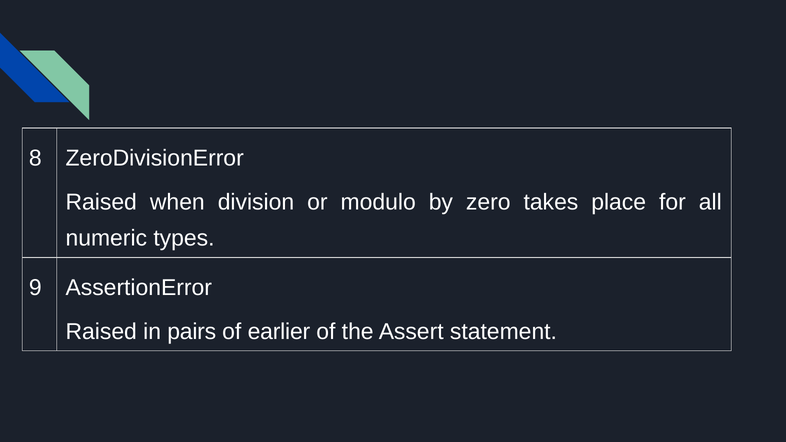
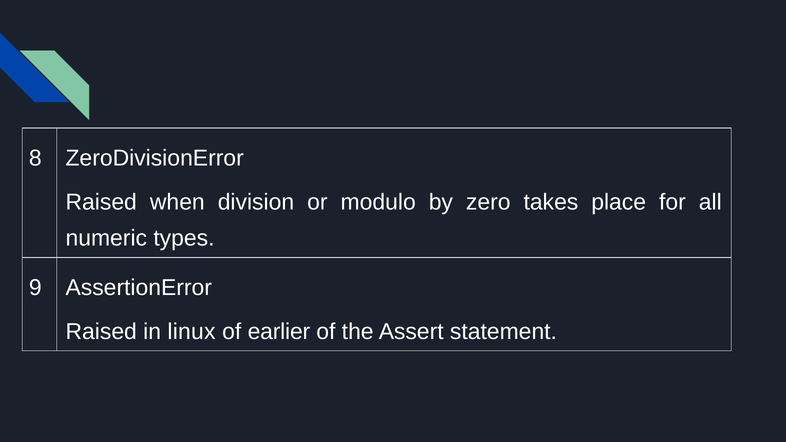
pairs: pairs -> linux
